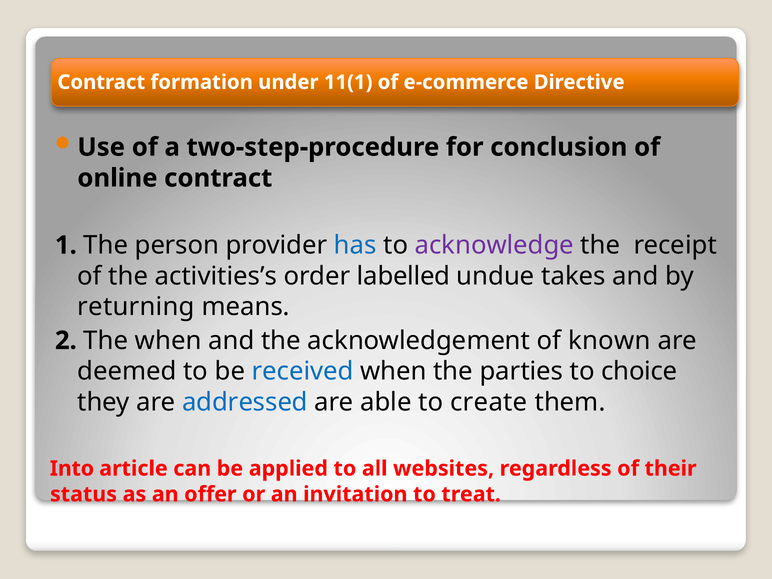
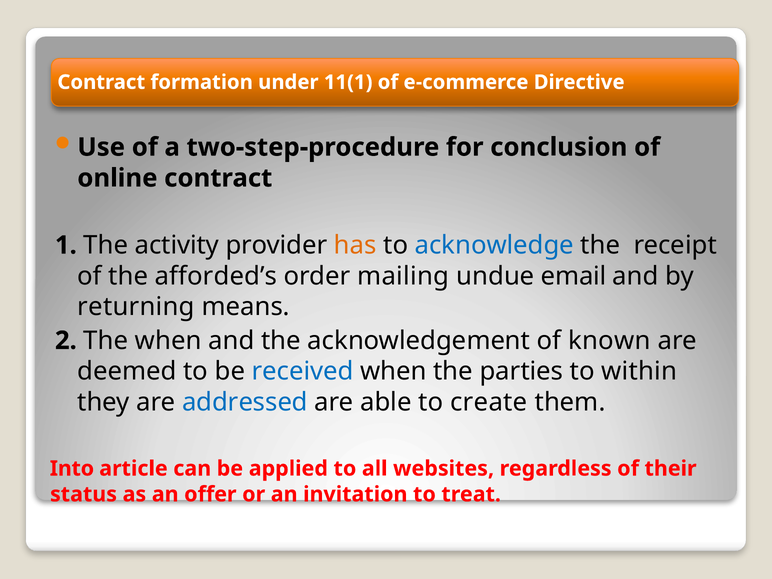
person: person -> activity
has colour: blue -> orange
acknowledge colour: purple -> blue
activities’s: activities’s -> afforded’s
labelled: labelled -> mailing
takes: takes -> email
choice: choice -> within
